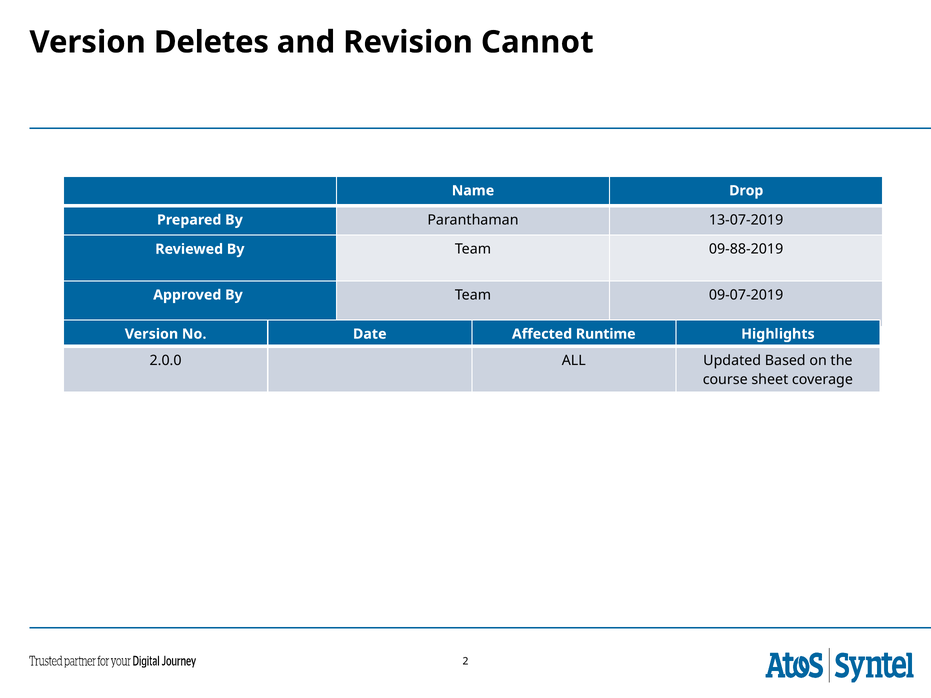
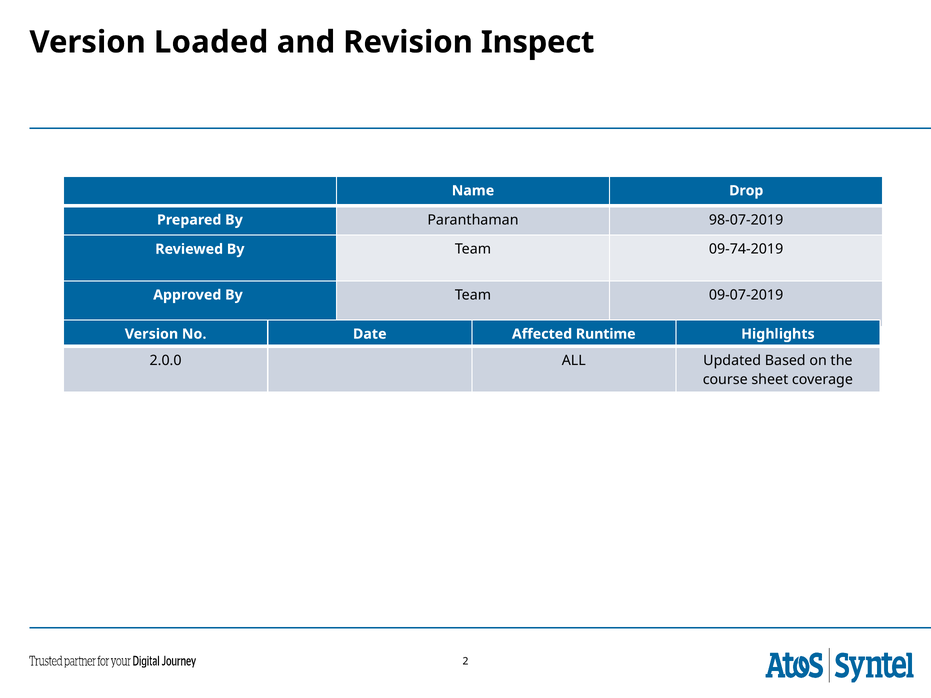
Deletes: Deletes -> Loaded
Cannot: Cannot -> Inspect
13-07-2019: 13-07-2019 -> 98-07-2019
09-88-2019: 09-88-2019 -> 09-74-2019
